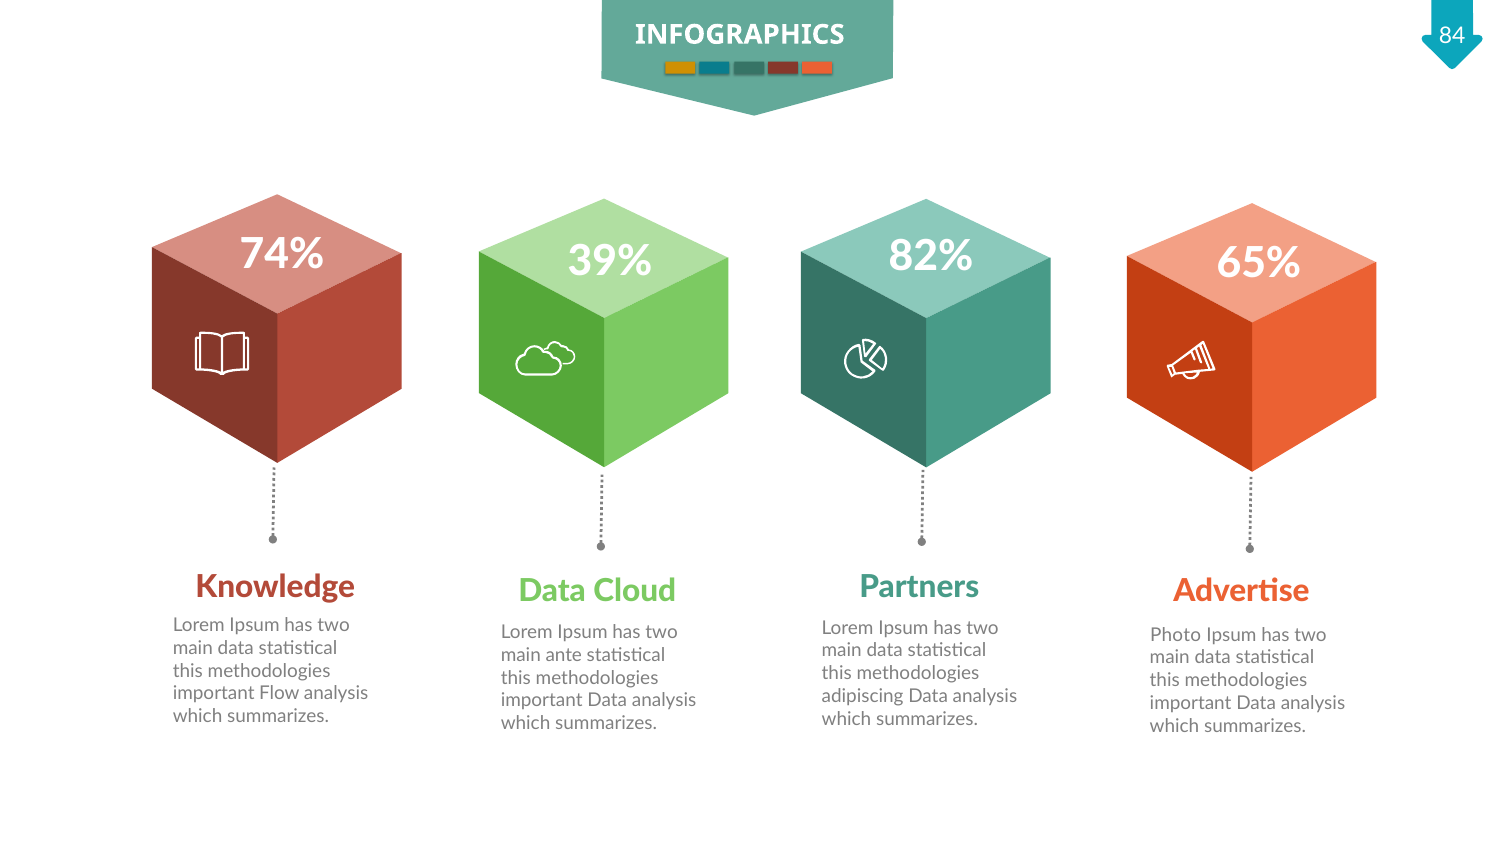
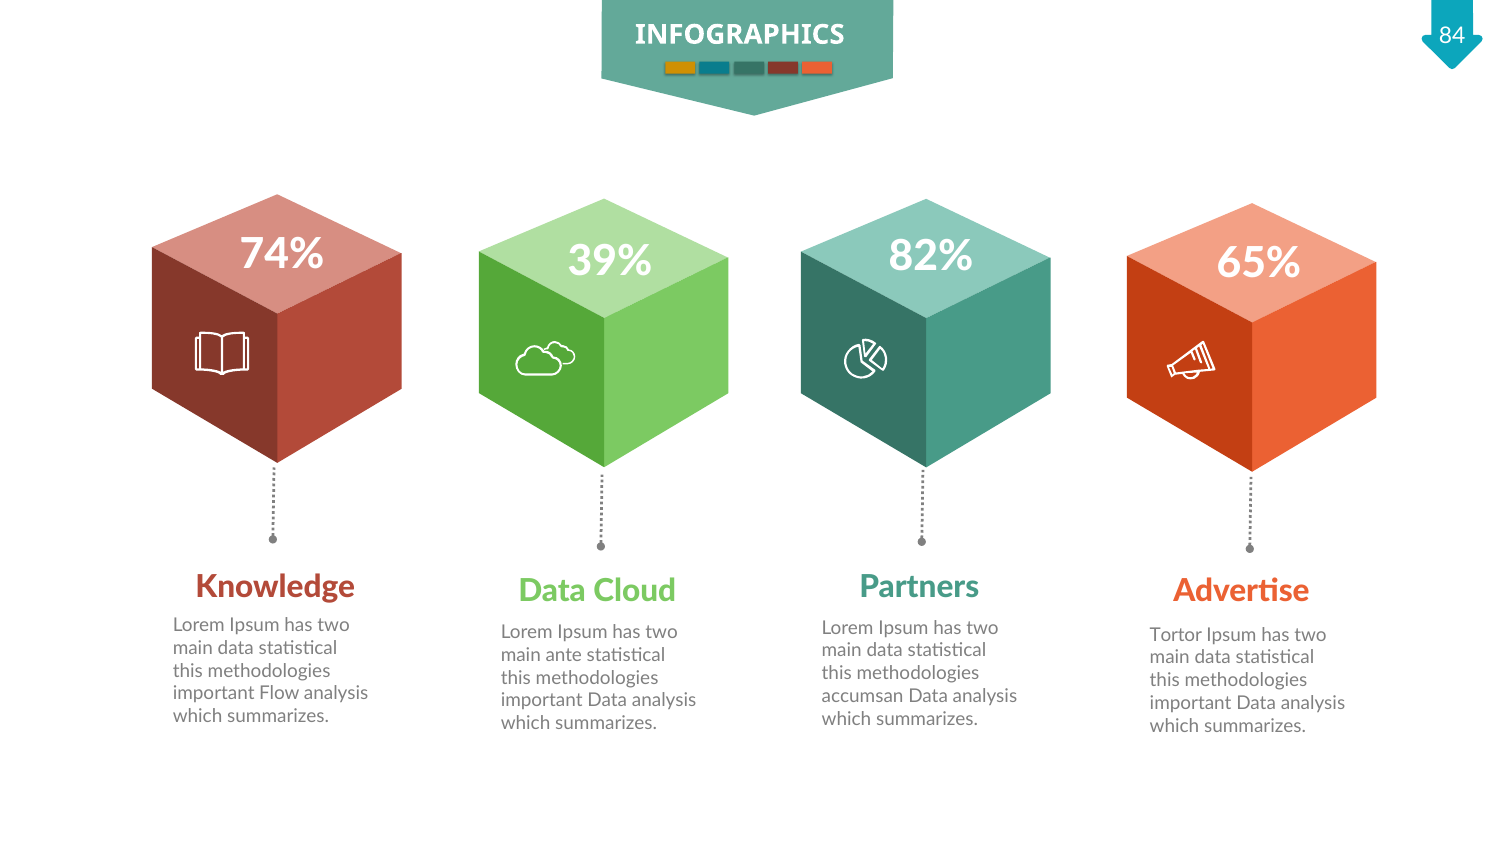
Photo: Photo -> Tortor
adipiscing: adipiscing -> accumsan
